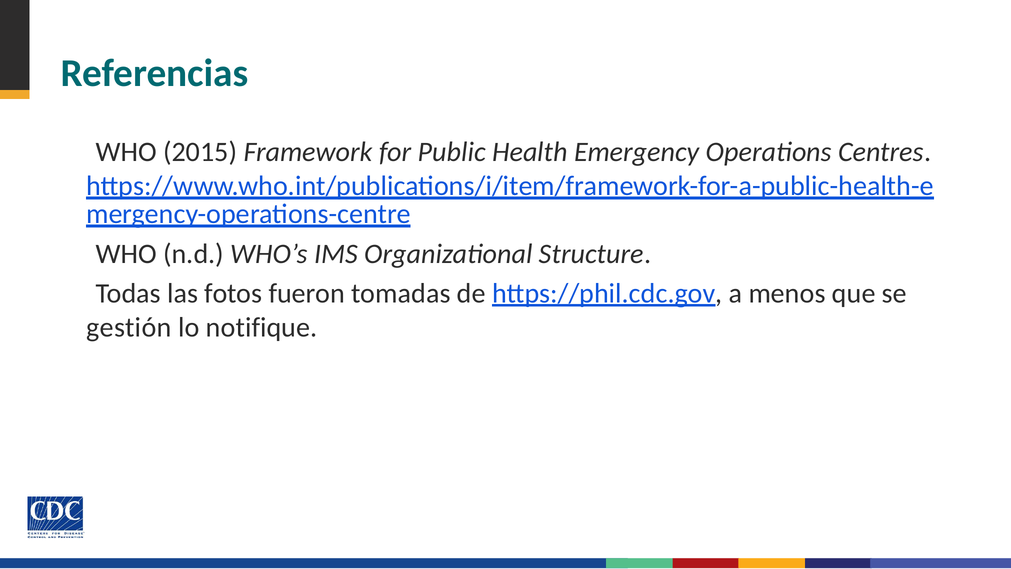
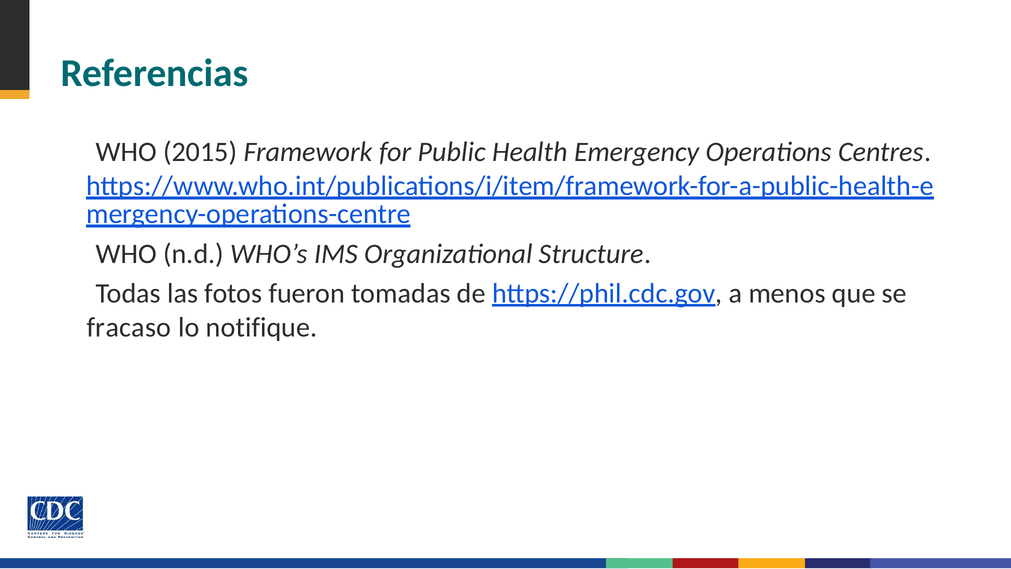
gestión: gestión -> fracaso
